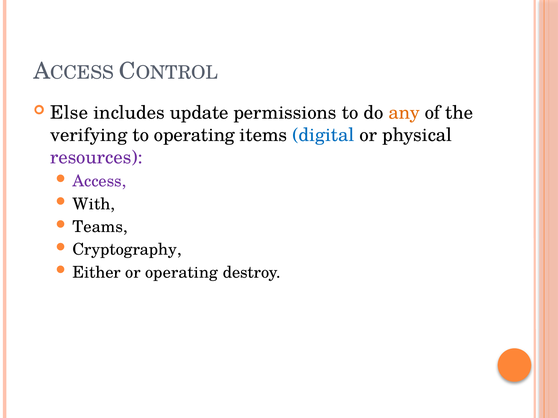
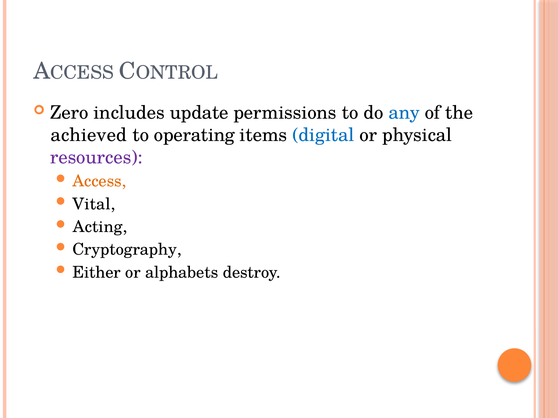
Else: Else -> Zero
any colour: orange -> blue
verifying: verifying -> achieved
Access colour: purple -> orange
With: With -> Vital
Teams: Teams -> Acting
or operating: operating -> alphabets
